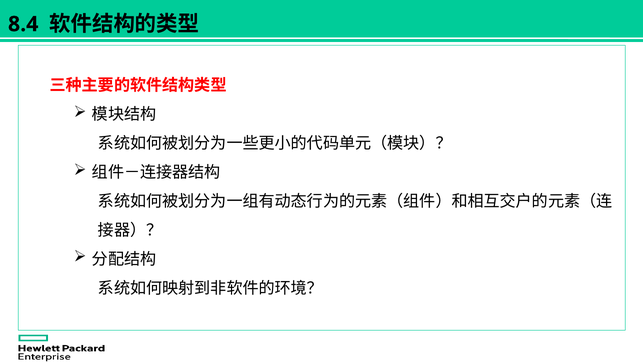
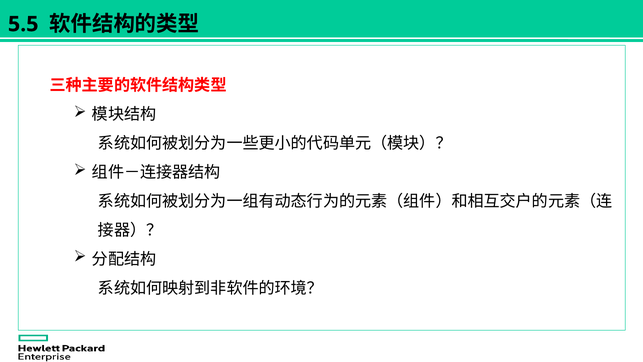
8.4: 8.4 -> 5.5
